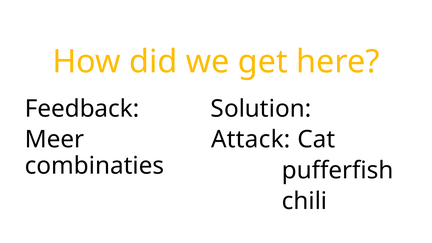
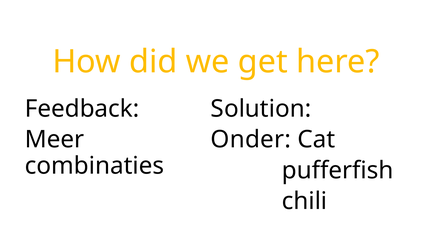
Attack: Attack -> Onder
